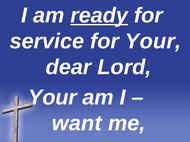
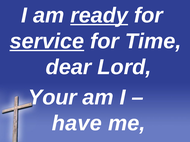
service underline: none -> present
for Your: Your -> Time
want: want -> have
